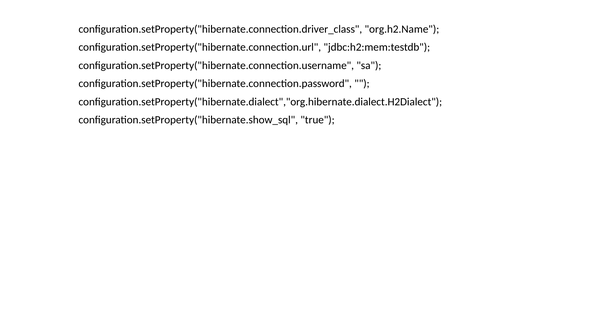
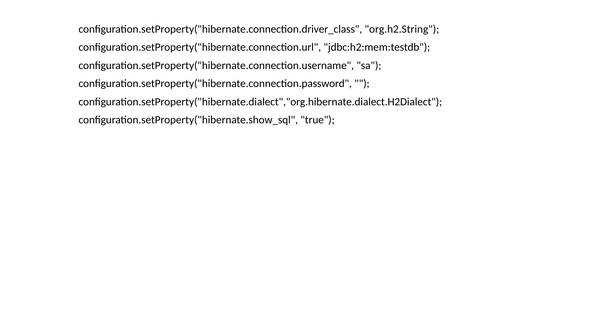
org.h2.Name: org.h2.Name -> org.h2.String
